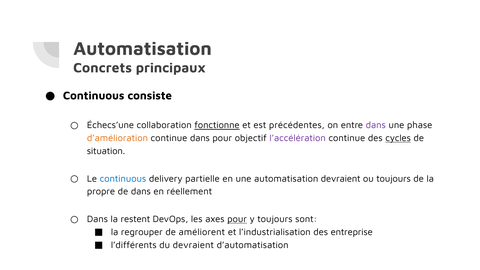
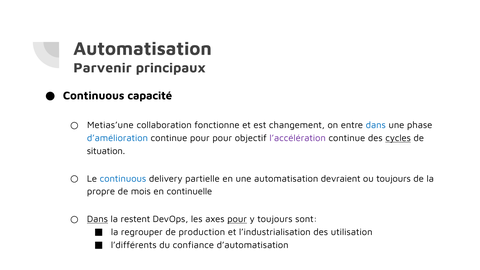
Concrets: Concrets -> Parvenir
consiste: consiste -> capacité
Échecs’une: Échecs’une -> Metias’une
fonctionne underline: present -> none
précédentes: précédentes -> changement
dans at (376, 125) colour: purple -> blue
d’amélioration colour: orange -> blue
continue dans: dans -> pour
de dans: dans -> mois
réellement: réellement -> continuelle
Dans at (97, 219) underline: none -> present
améliorent: améliorent -> production
entreprise: entreprise -> utilisation
du devraient: devraient -> confiance
